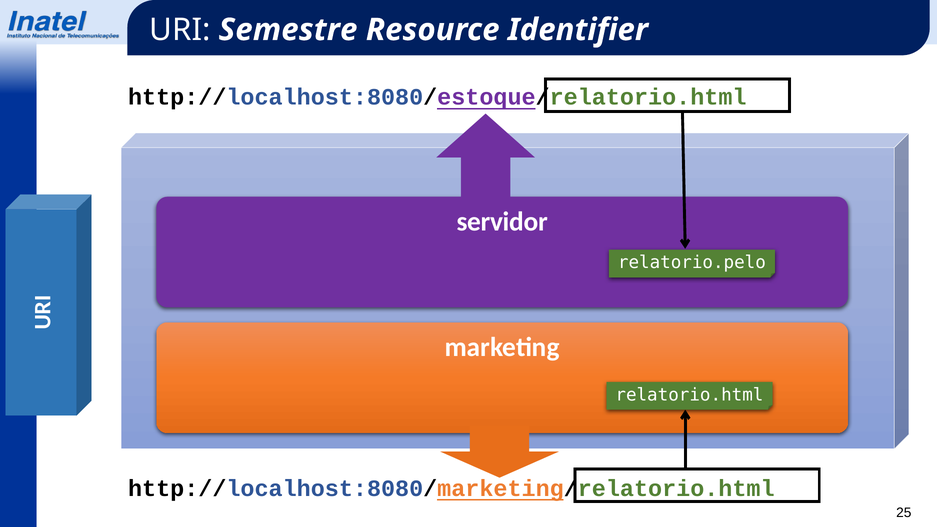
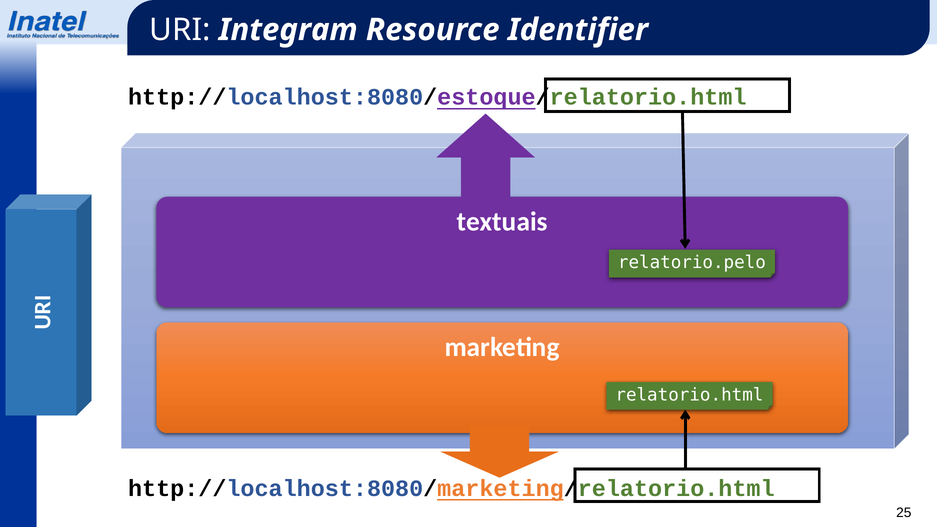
Semestre: Semestre -> Integram
servidor: servidor -> textuais
